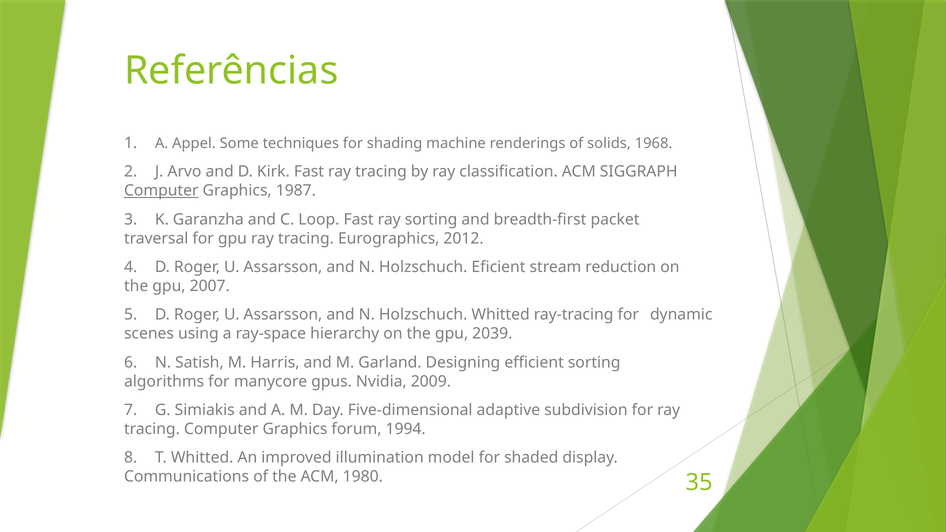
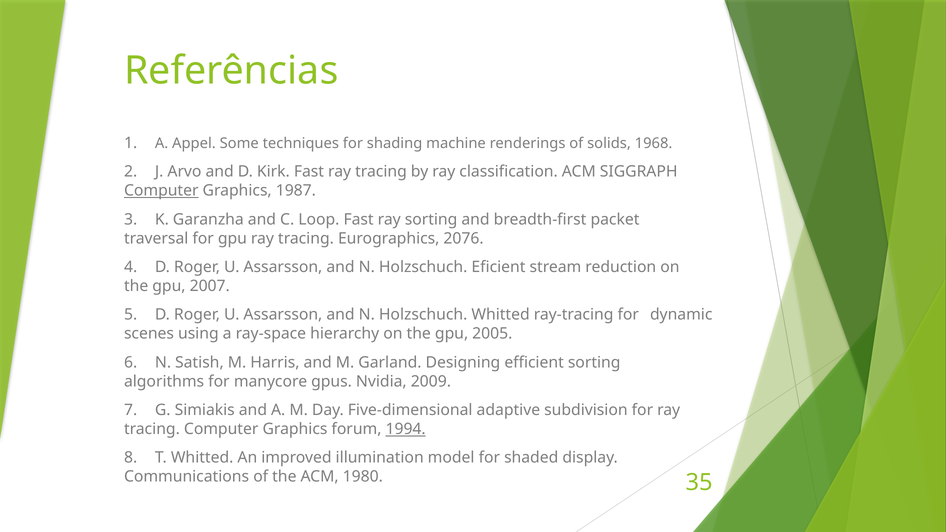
2012: 2012 -> 2076
2039: 2039 -> 2005
1994 underline: none -> present
